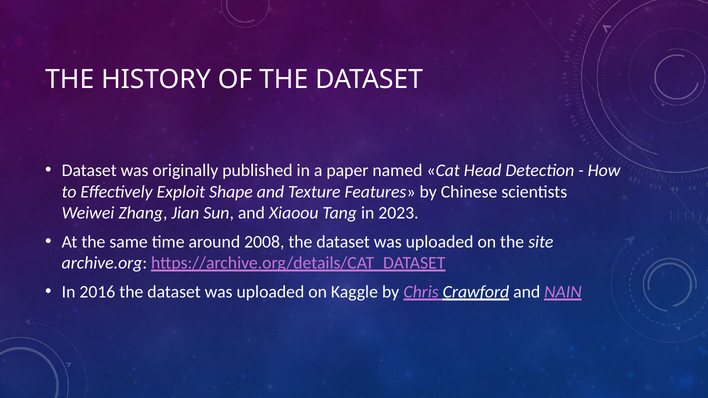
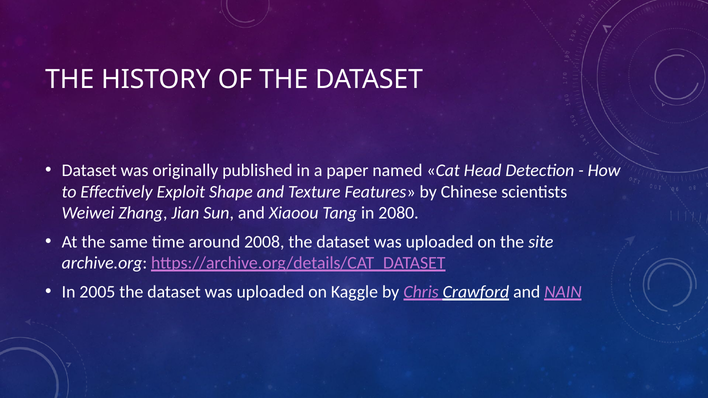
2023: 2023 -> 2080
2016: 2016 -> 2005
